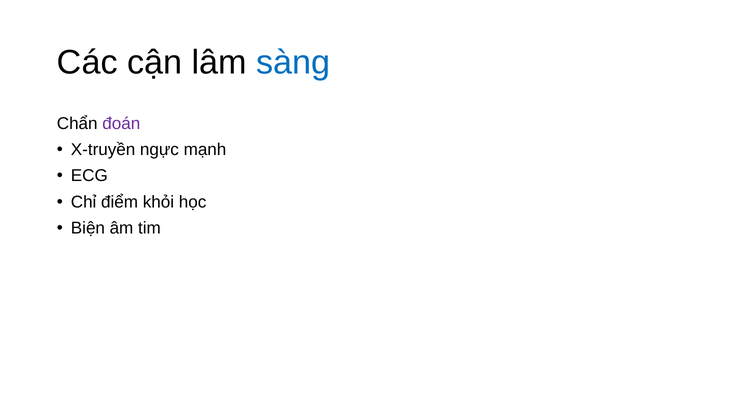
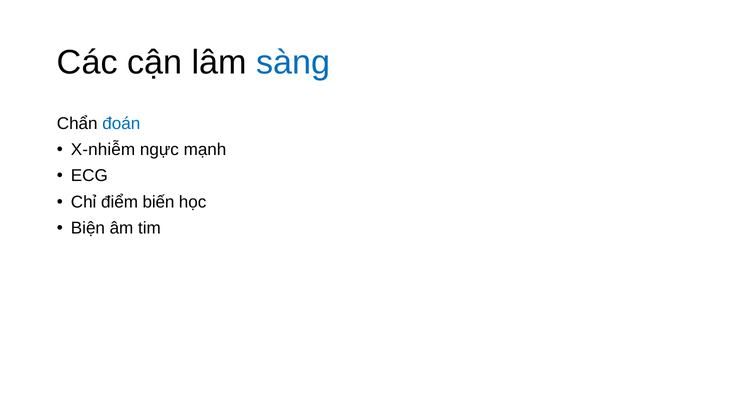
đoán colour: purple -> blue
X-truyền: X-truyền -> X-nhiễm
khỏi: khỏi -> biến
